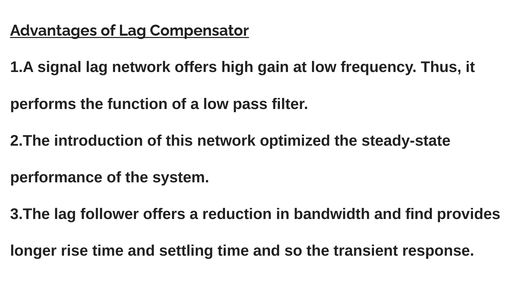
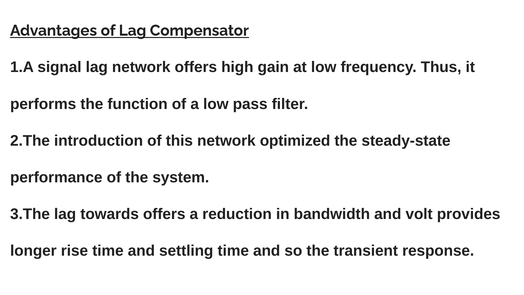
follower: follower -> towards
find: find -> volt
